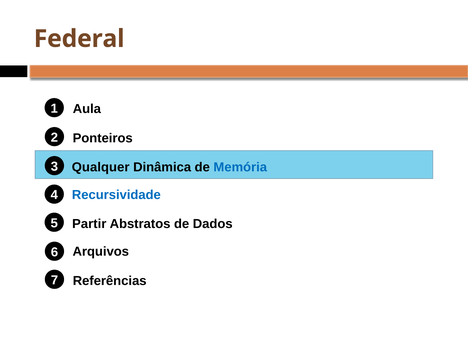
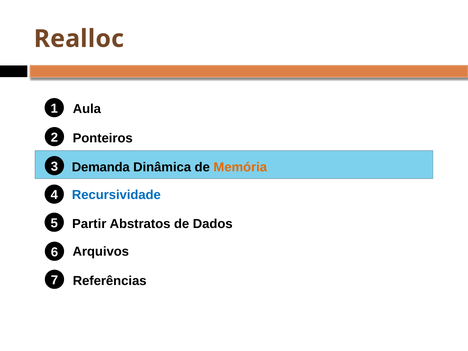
Federal: Federal -> Realloc
Qualquer: Qualquer -> Demanda
Memória colour: blue -> orange
